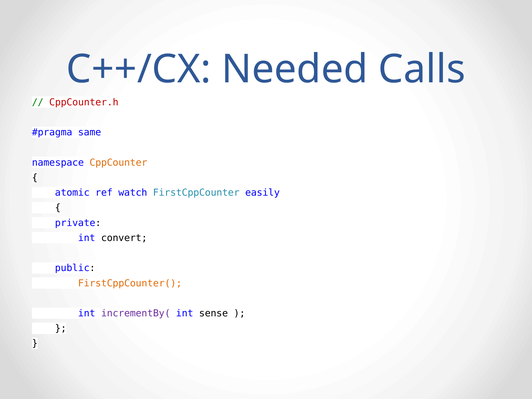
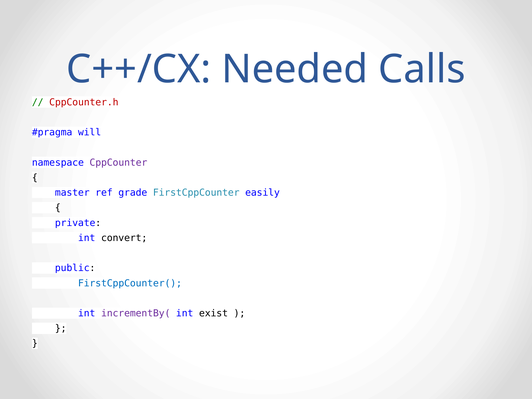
same: same -> will
CppCounter colour: orange -> purple
atomic: atomic -> master
watch: watch -> grade
FirstCppCounter( colour: orange -> blue
sense: sense -> exist
